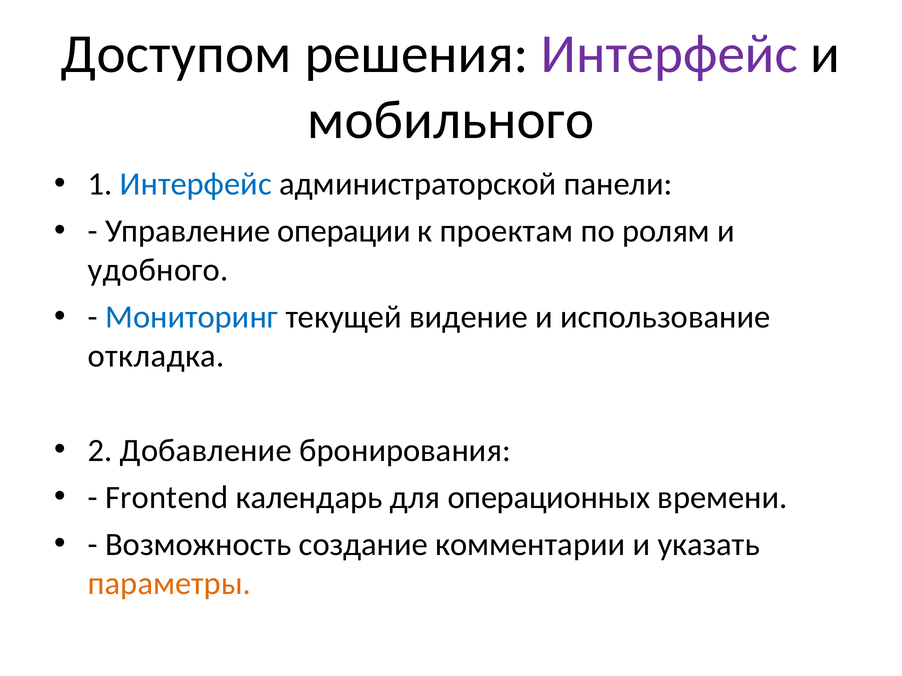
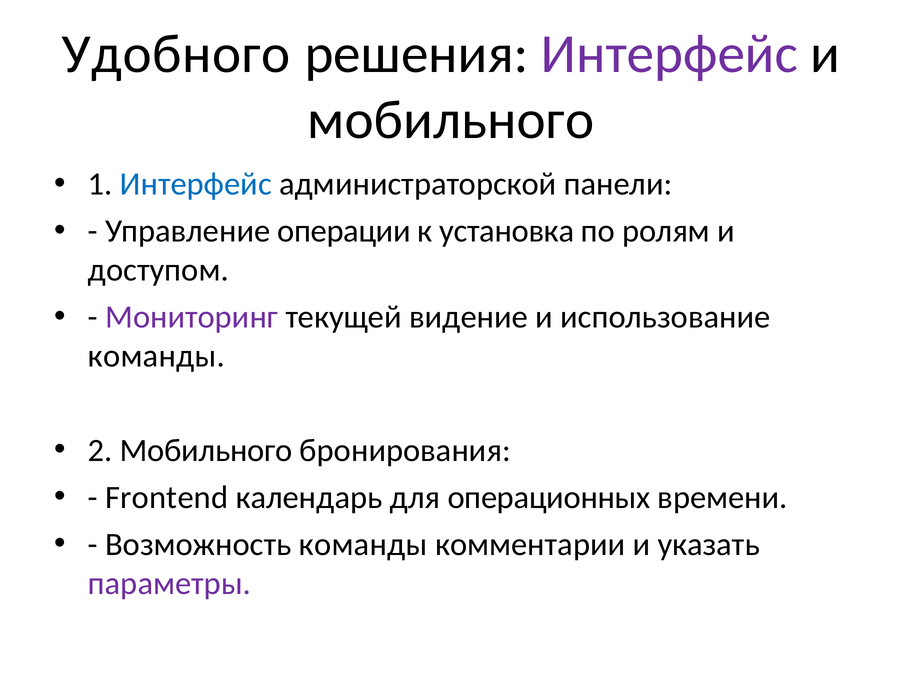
Доступом: Доступом -> Удобного
проектам: проектам -> установка
удобного: удобного -> доступом
Мониторинг colour: blue -> purple
откладка at (156, 356): откладка -> команды
2 Добавление: Добавление -> Мобильного
Возможность создание: создание -> команды
параметры colour: orange -> purple
